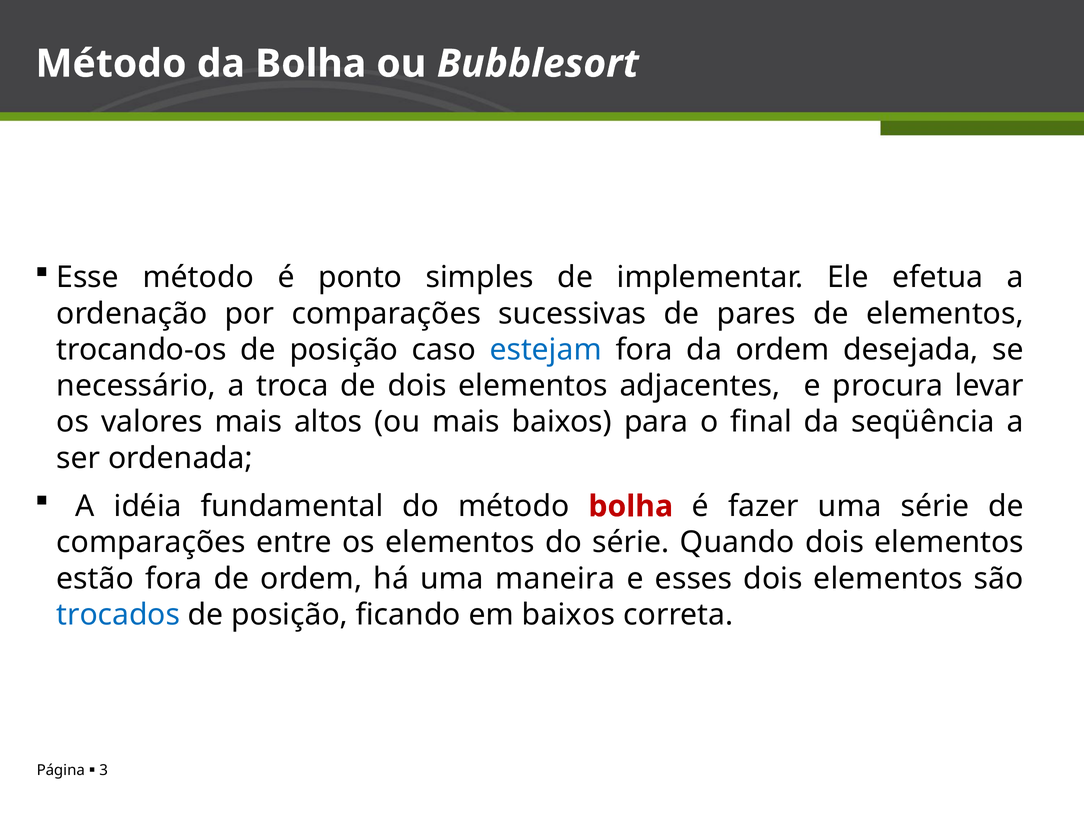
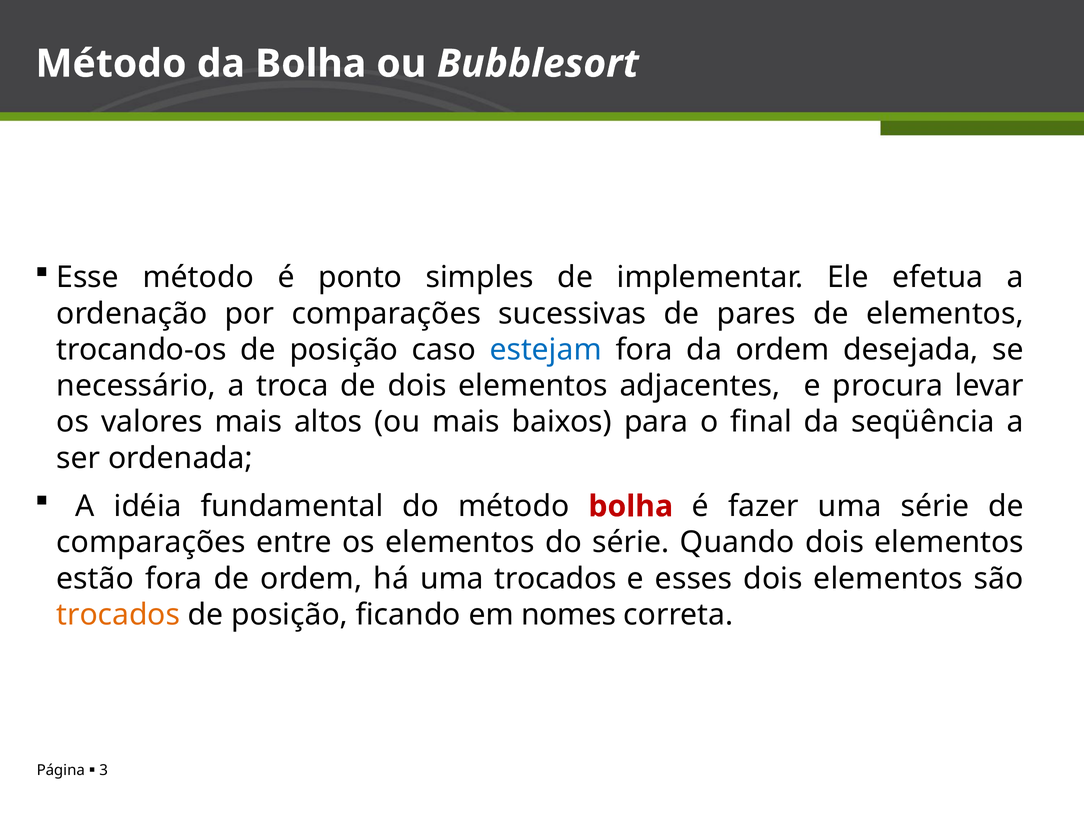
uma maneira: maneira -> trocados
trocados at (118, 615) colour: blue -> orange
em baixos: baixos -> nomes
